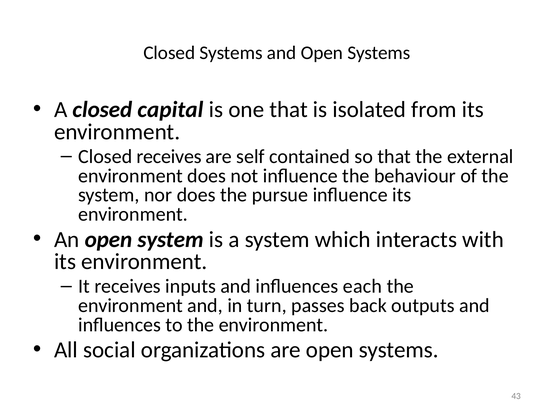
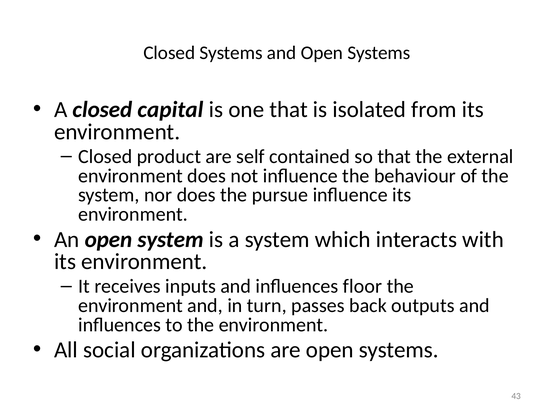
Closed receives: receives -> product
each: each -> floor
